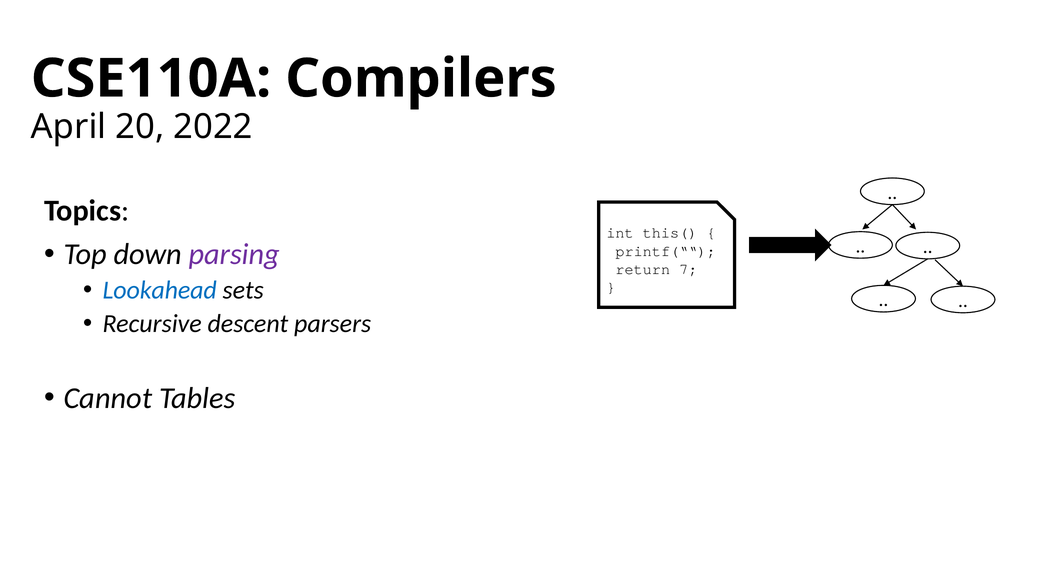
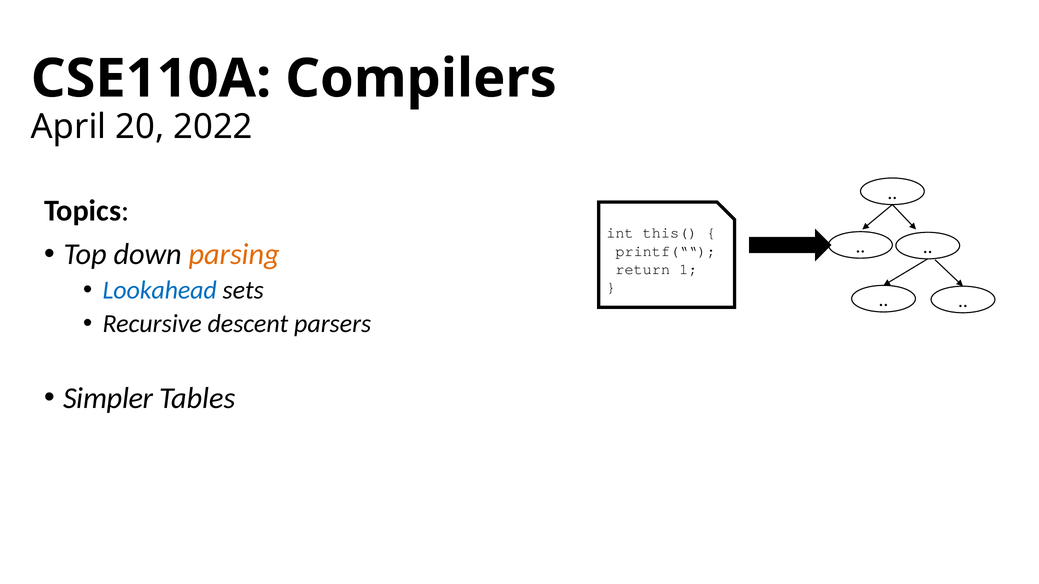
parsing colour: purple -> orange
7: 7 -> 1
Cannot: Cannot -> Simpler
